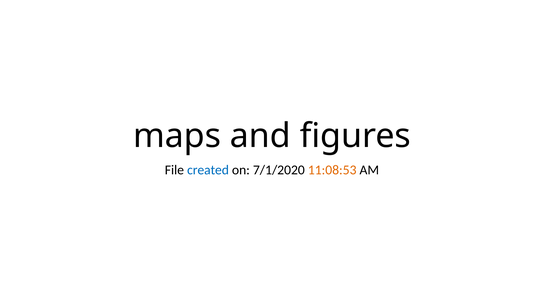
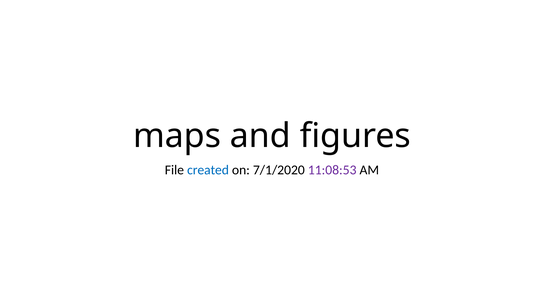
11:08:53 colour: orange -> purple
